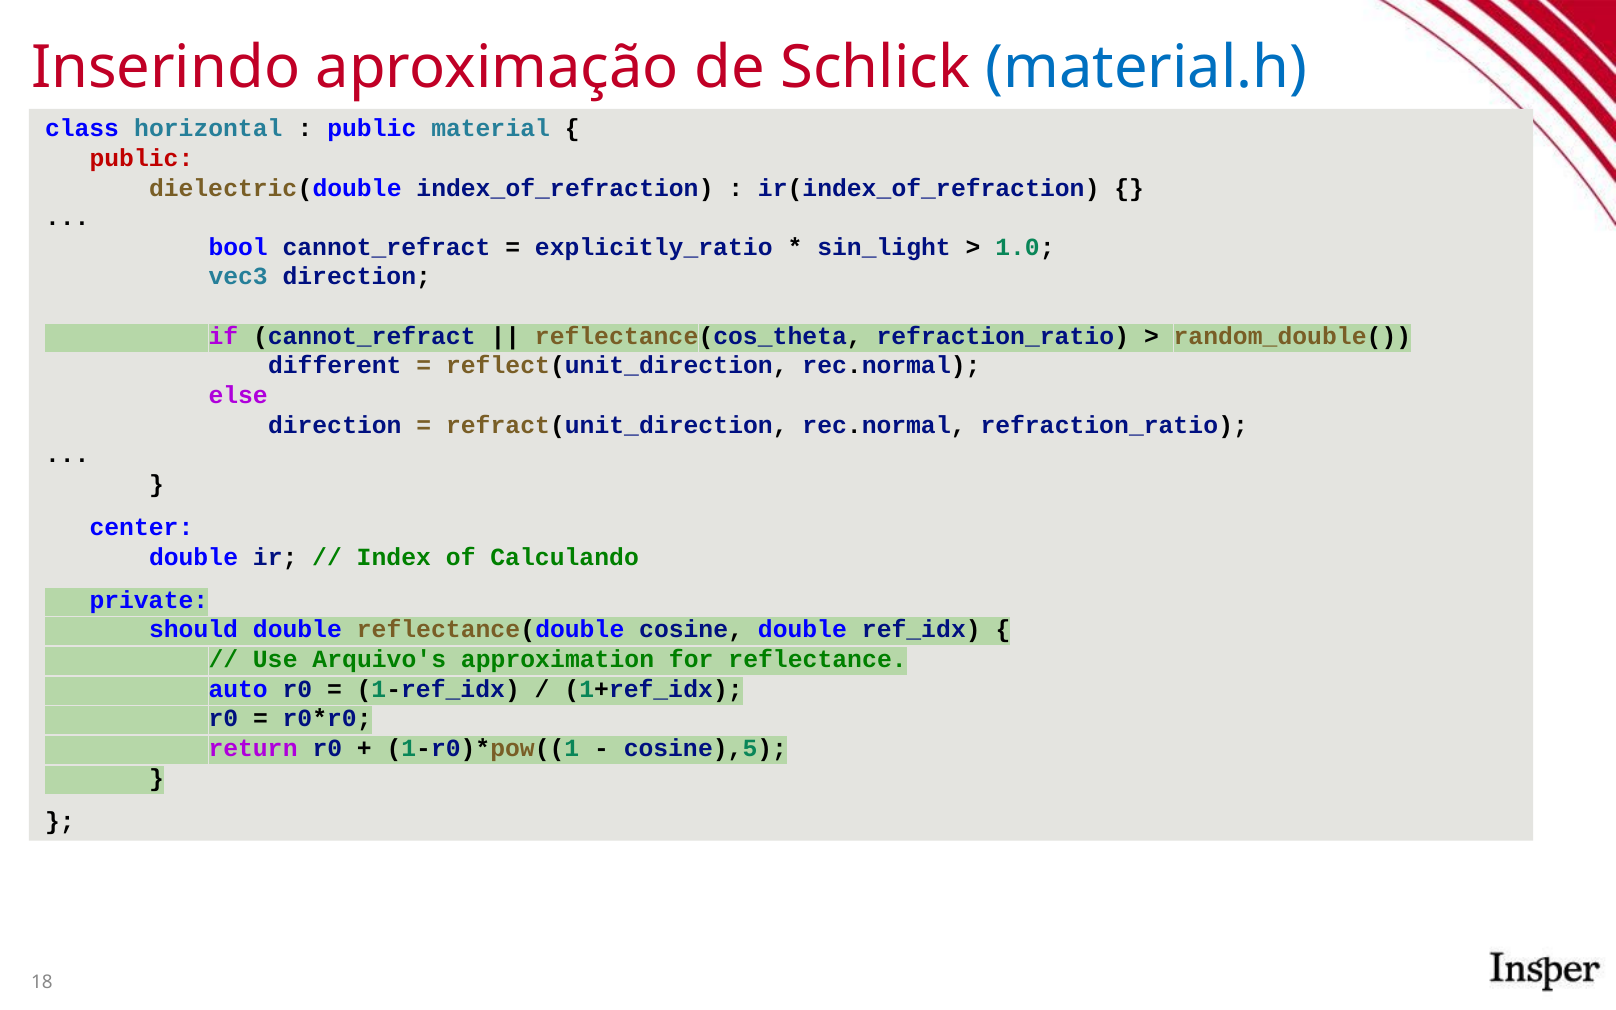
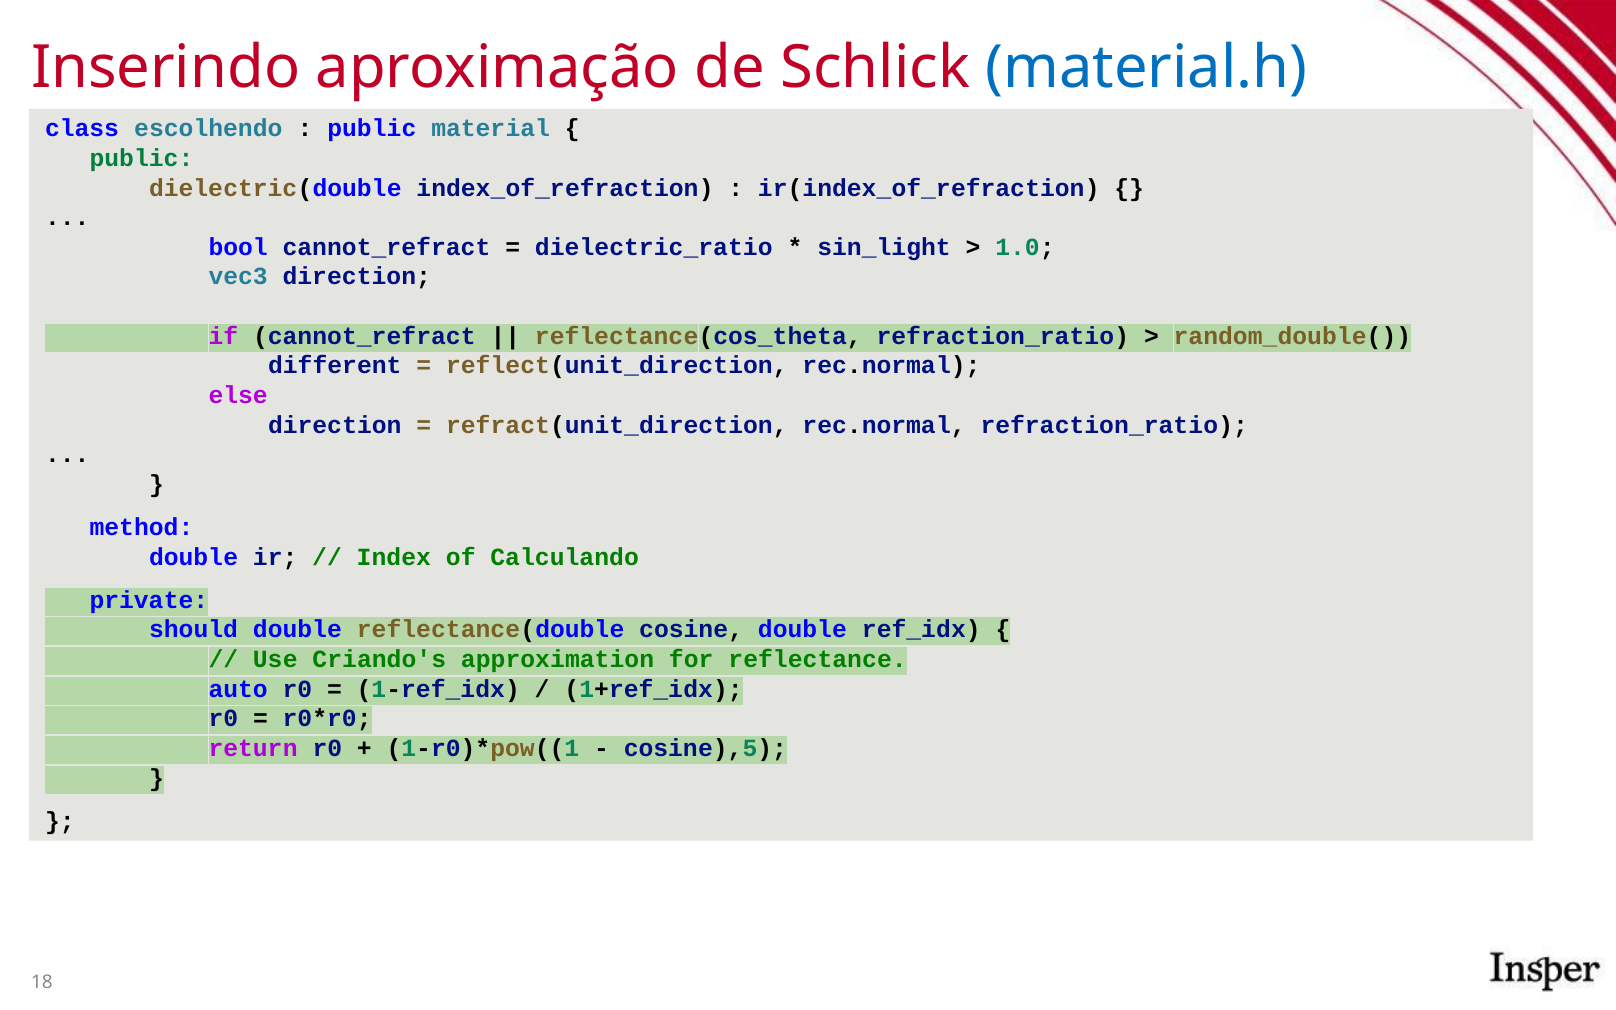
horizontal: horizontal -> escolhendo
public at (141, 158) colour: red -> green
explicitly_ratio: explicitly_ratio -> dielectric_ratio
center: center -> method
Arquivo's: Arquivo's -> Criando's
